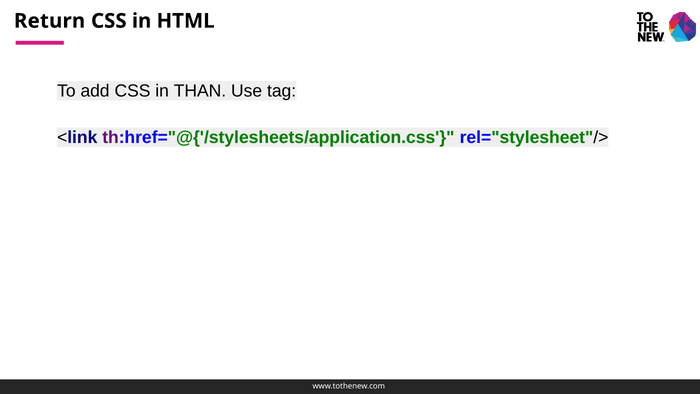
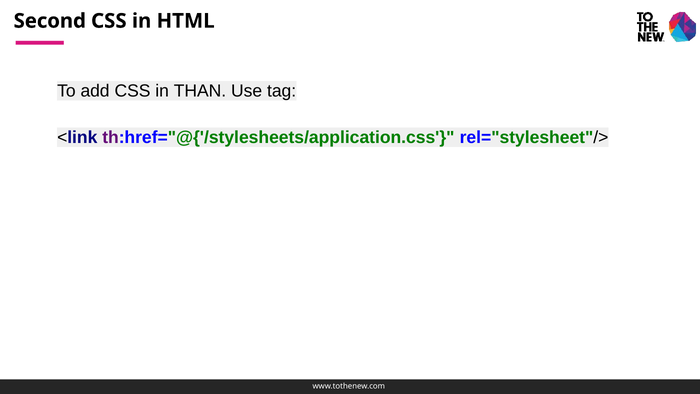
Return: Return -> Second
